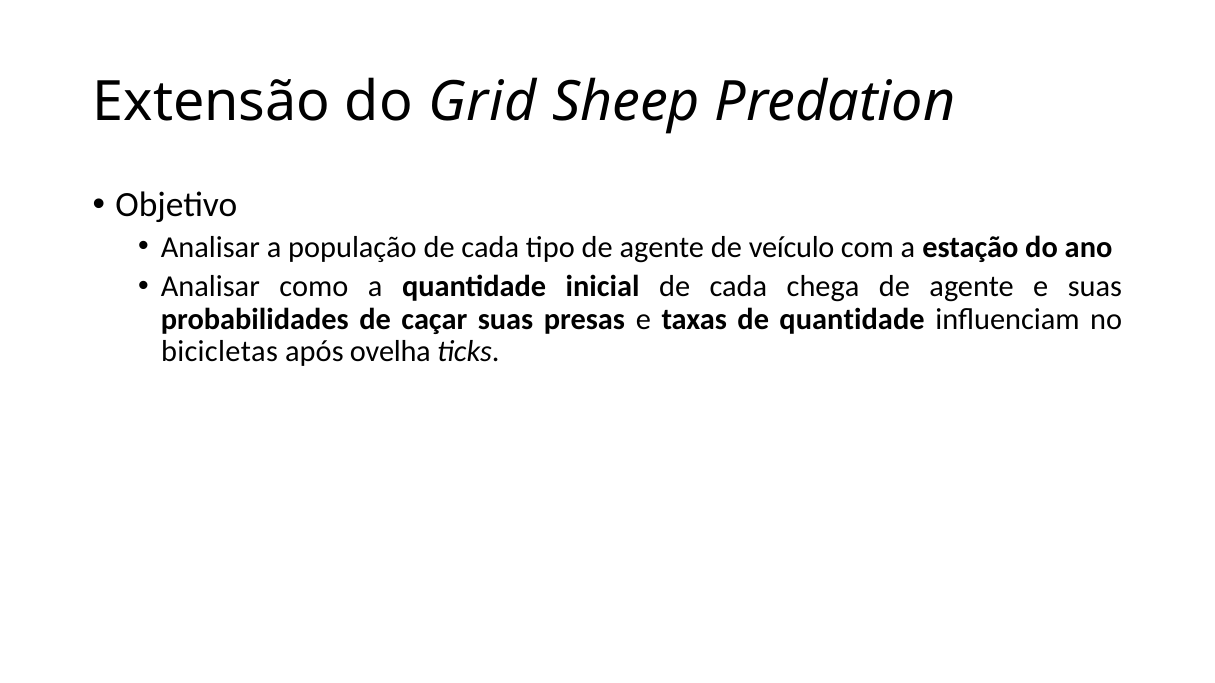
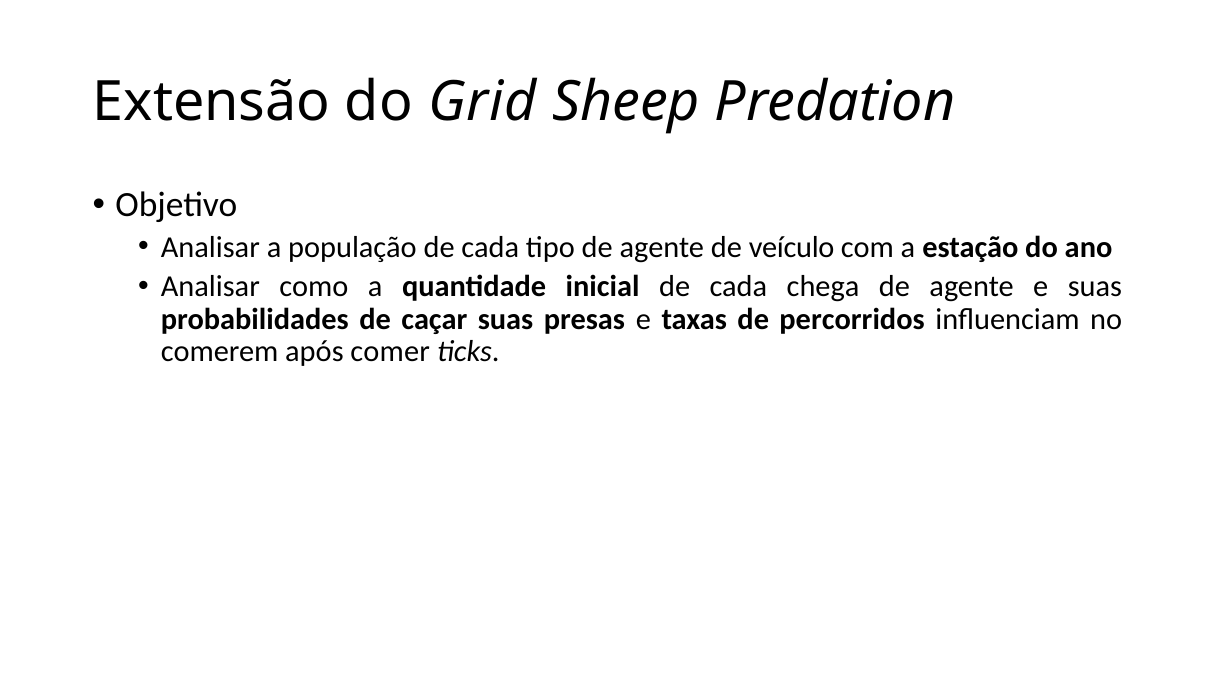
de quantidade: quantidade -> percorridos
bicicletas: bicicletas -> comerem
ovelha: ovelha -> comer
